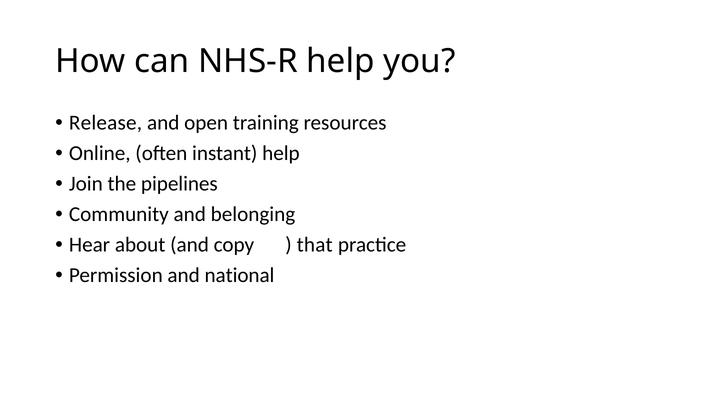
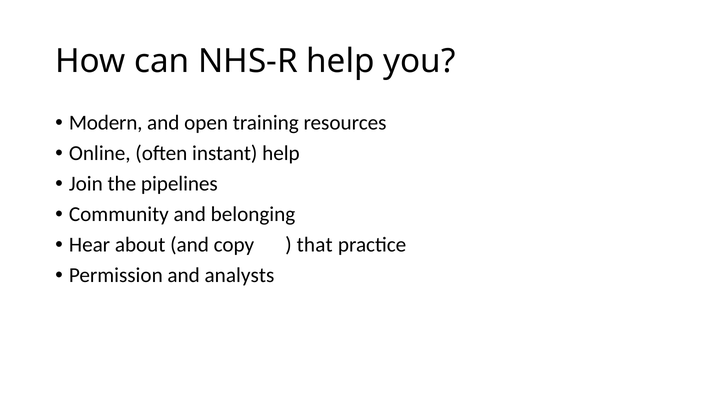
Release: Release -> Modern
national: national -> analysts
